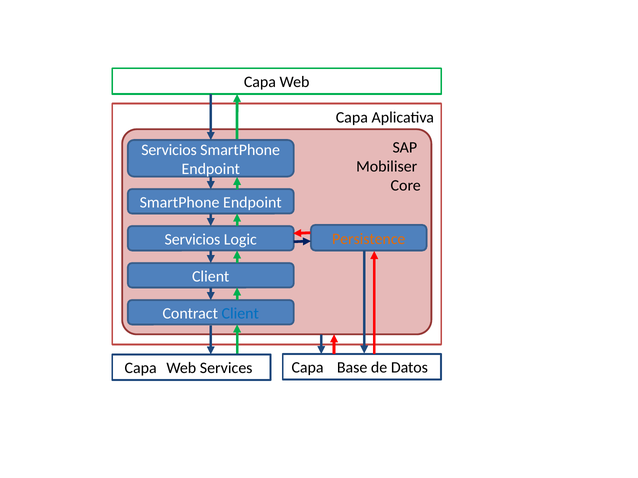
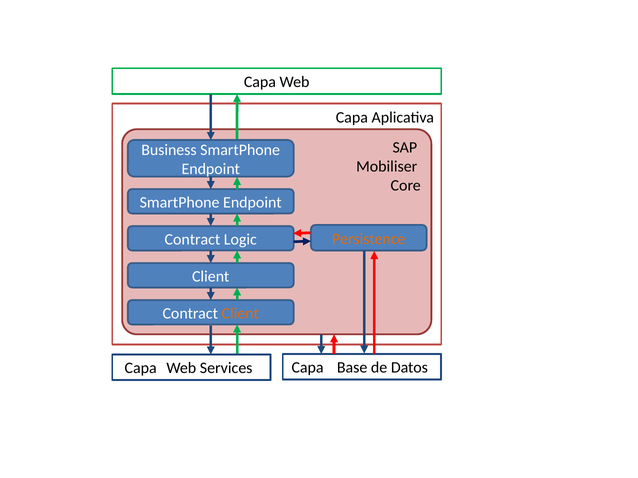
Servicios at (169, 150): Servicios -> Business
Servicios at (192, 240): Servicios -> Contract
Client at (240, 314) colour: blue -> orange
